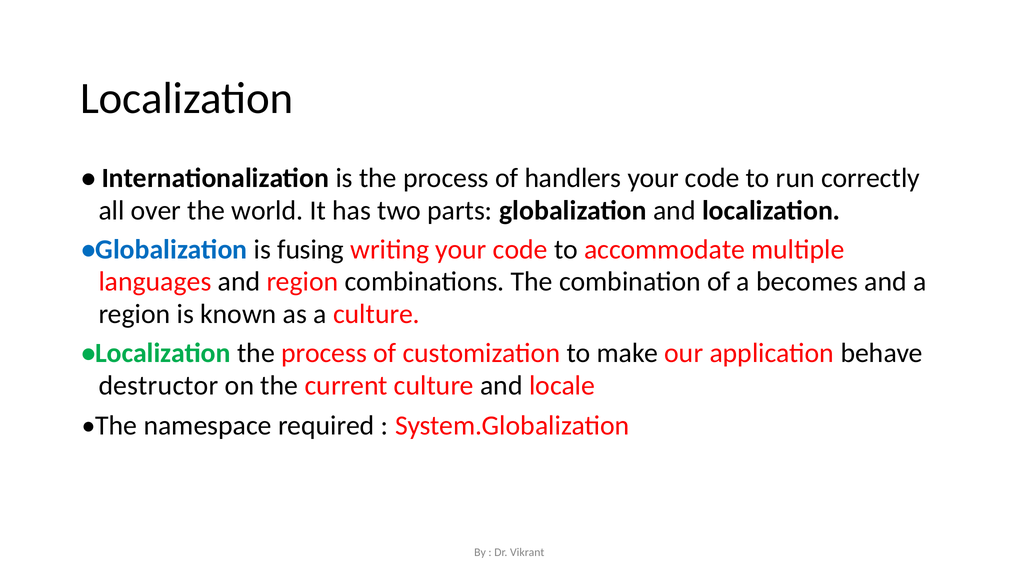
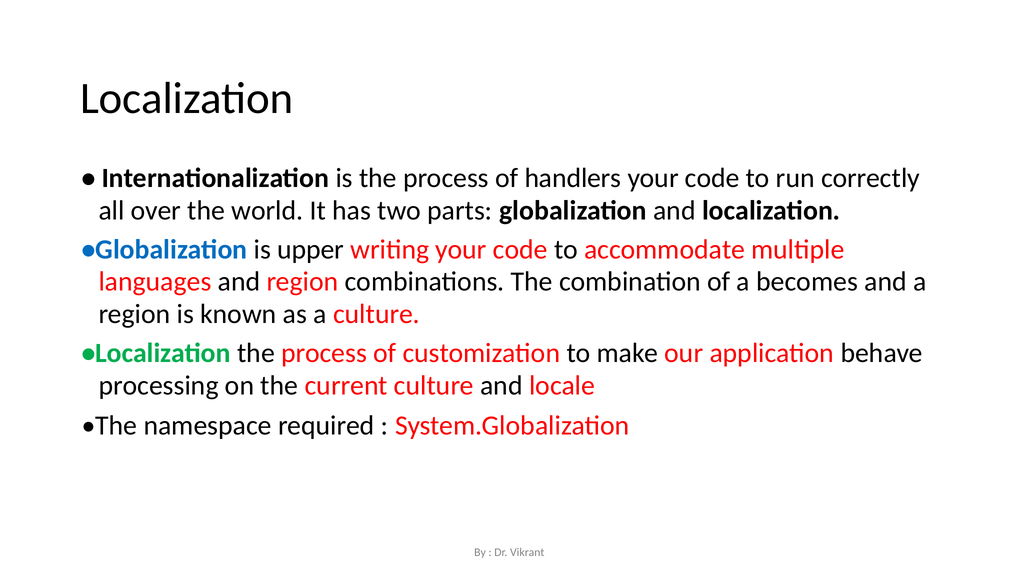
fusing: fusing -> upper
destructor: destructor -> processing
